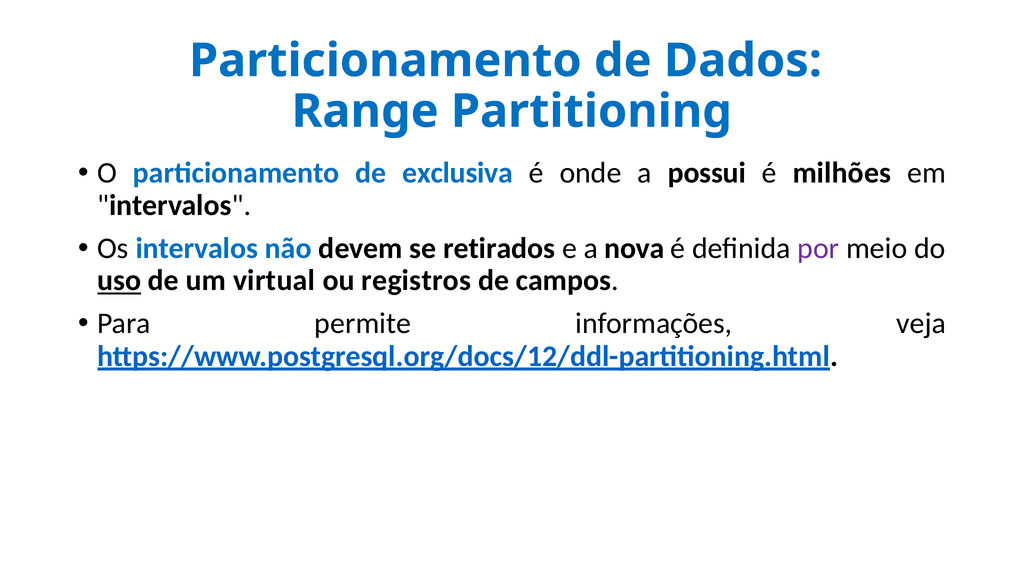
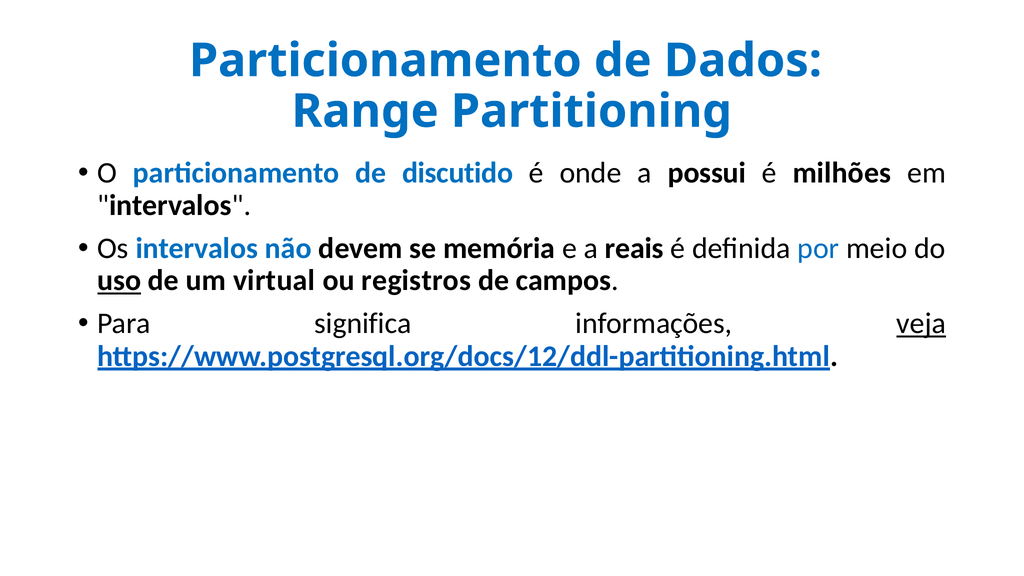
exclusiva: exclusiva -> discutido
retirados: retirados -> memória
nova: nova -> reais
por colour: purple -> blue
permite: permite -> significa
veja underline: none -> present
